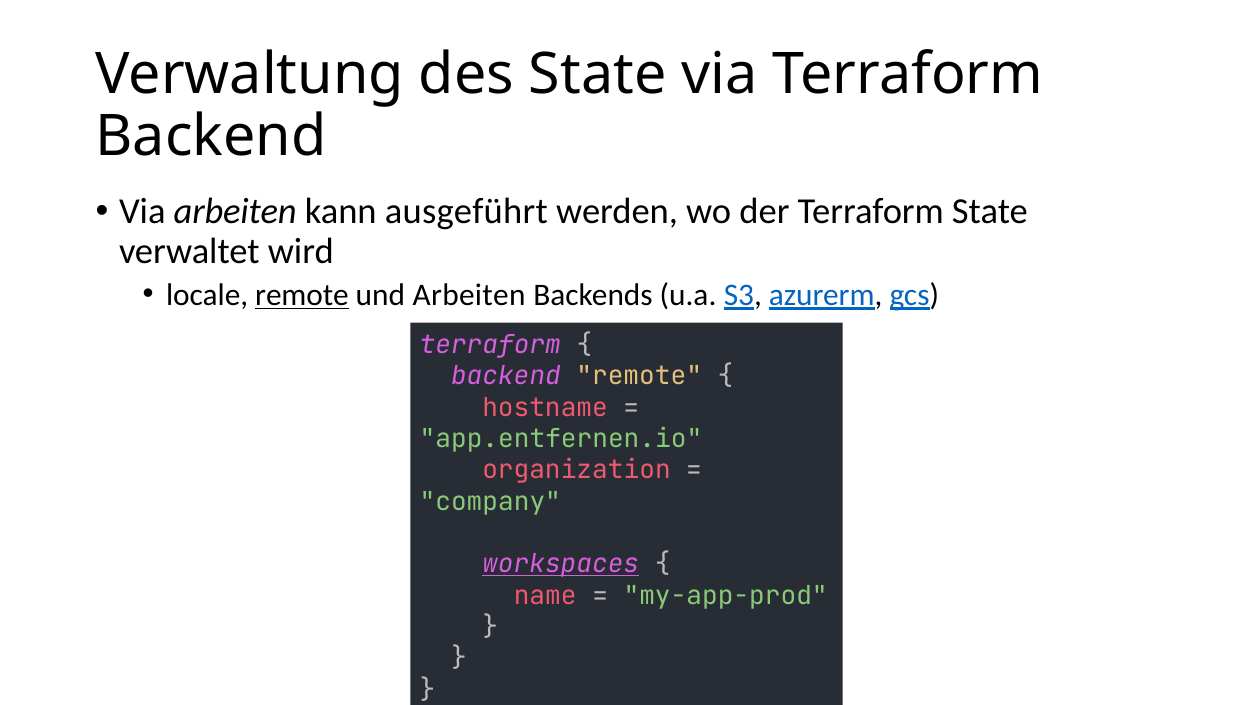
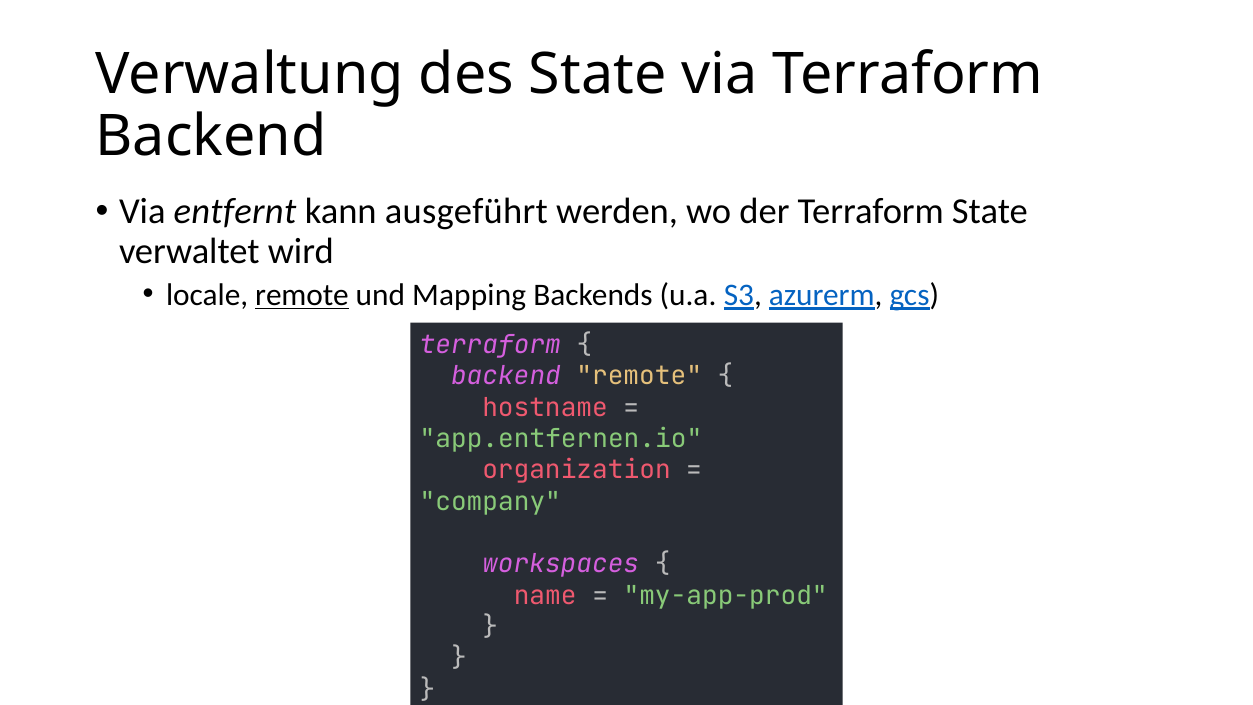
Via arbeiten: arbeiten -> entfernt
und Arbeiten: Arbeiten -> Mapping
workspaces underline: present -> none
